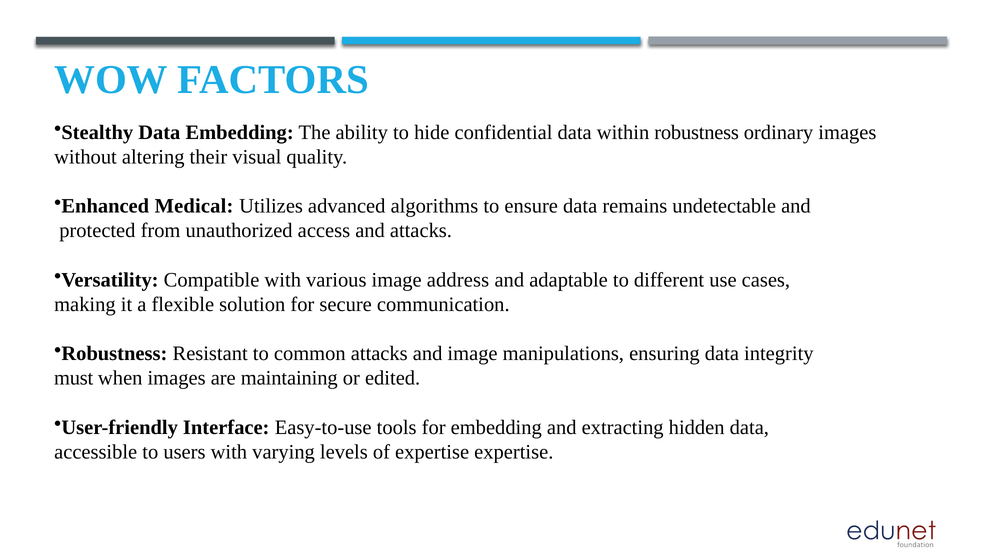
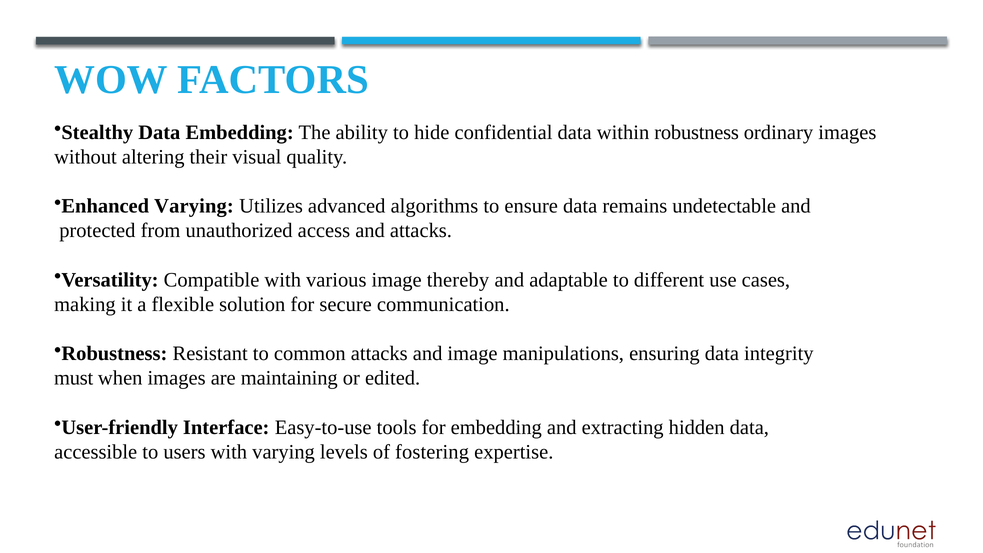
Enhanced Medical: Medical -> Varying
address: address -> thereby
of expertise: expertise -> fostering
